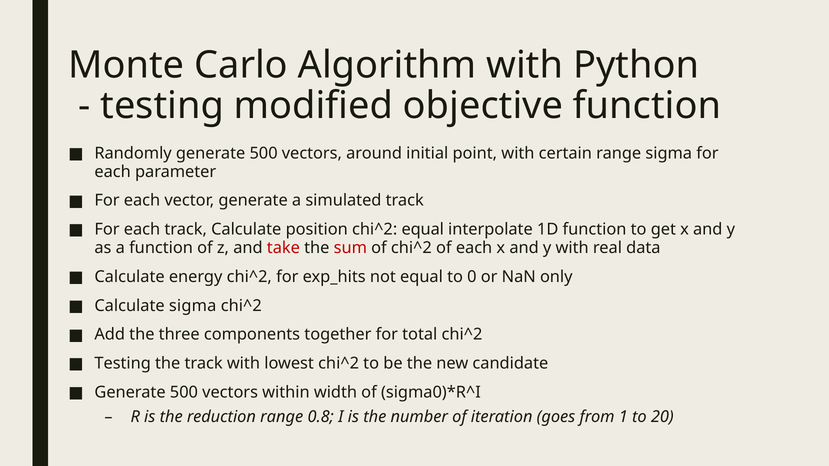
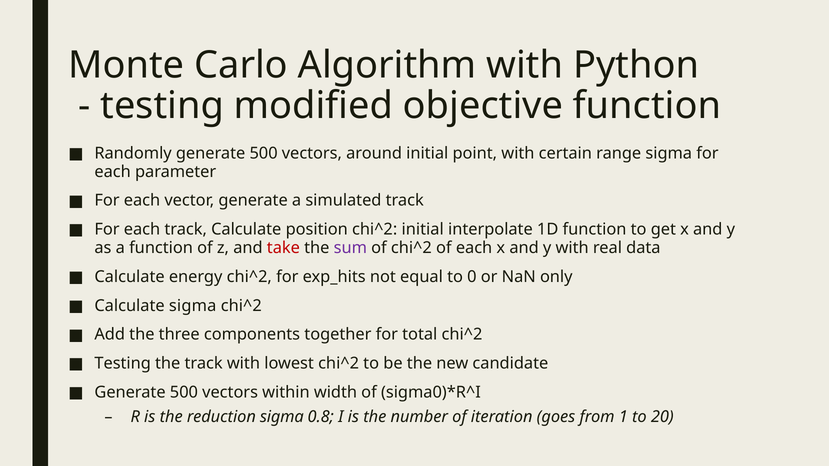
chi^2 equal: equal -> initial
sum colour: red -> purple
reduction range: range -> sigma
